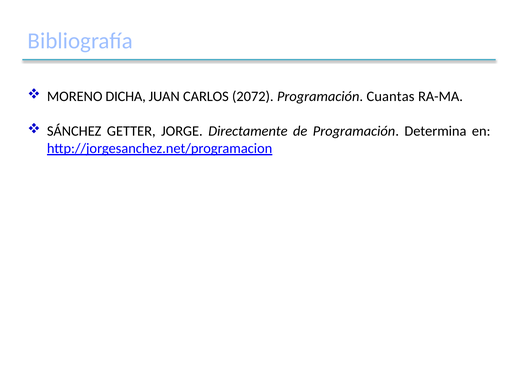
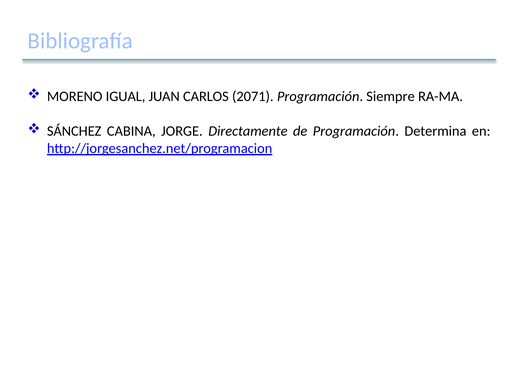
DICHA: DICHA -> IGUAL
2072: 2072 -> 2071
Cuantas: Cuantas -> Siempre
GETTER: GETTER -> CABINA
